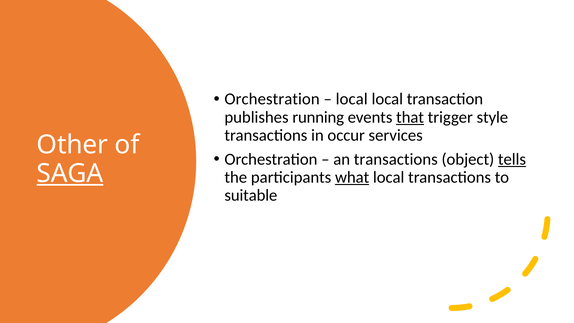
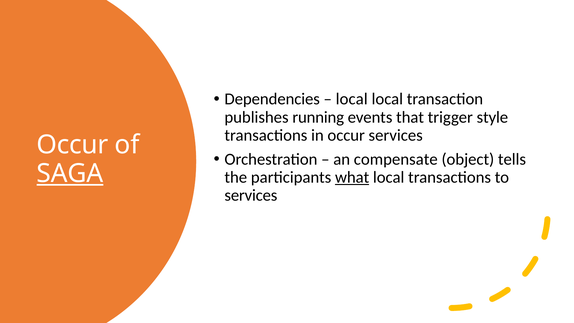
Orchestration at (272, 99): Orchestration -> Dependencies
that underline: present -> none
Other at (72, 145): Other -> Occur
an transactions: transactions -> compensate
tells underline: present -> none
suitable at (251, 195): suitable -> services
